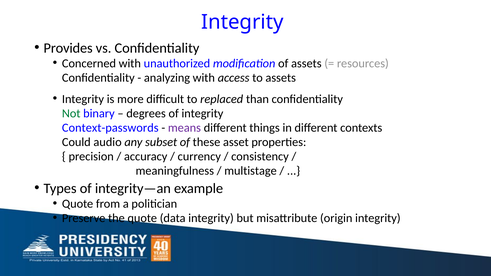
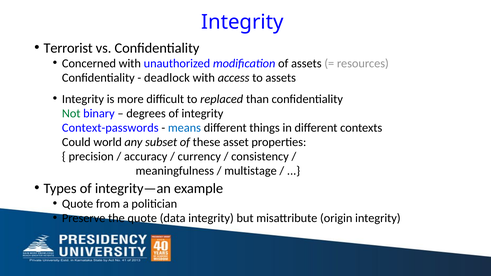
Provides: Provides -> Terrorist
analyzing: analyzing -> deadlock
means colour: purple -> blue
audio: audio -> world
